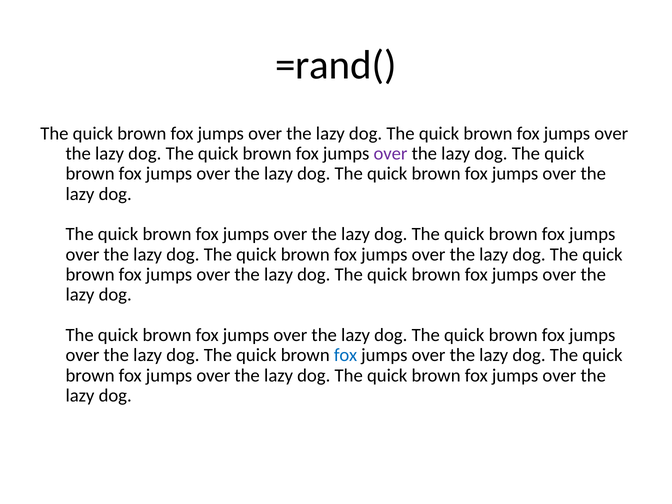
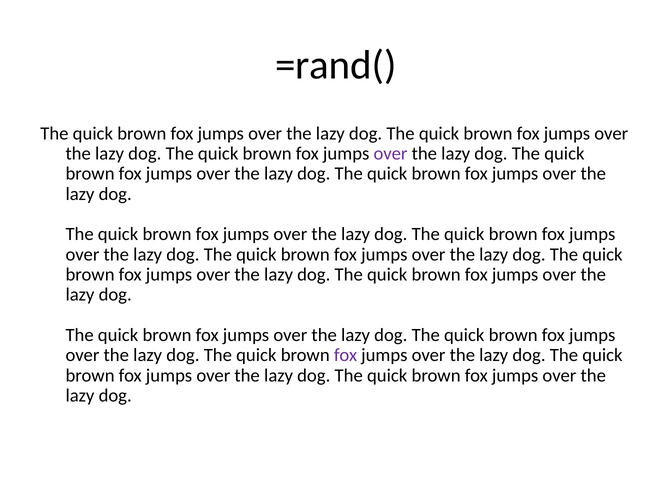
fox at (346, 355) colour: blue -> purple
